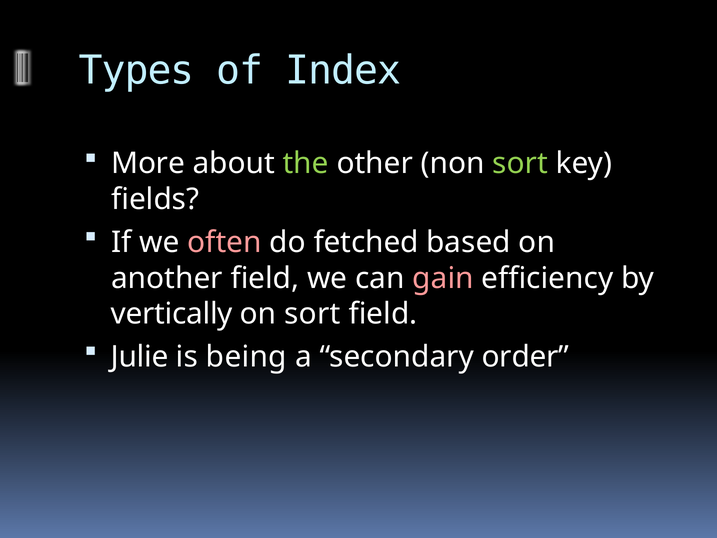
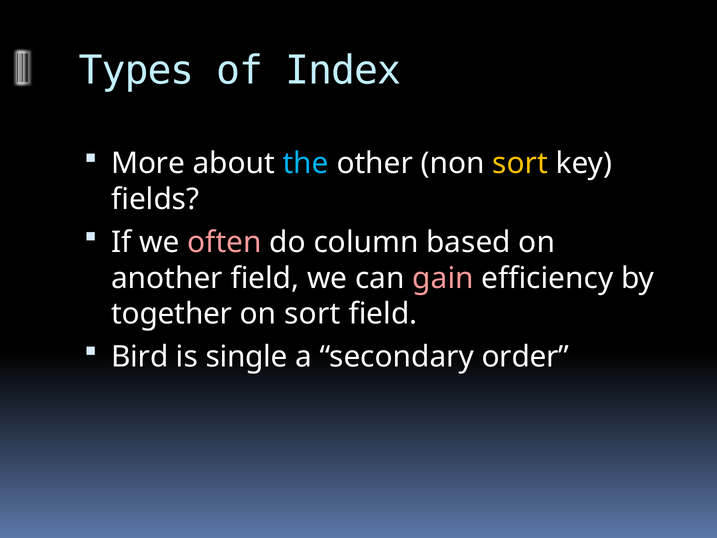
the colour: light green -> light blue
sort at (520, 164) colour: light green -> yellow
fetched: fetched -> column
vertically: vertically -> together
Julie: Julie -> Bird
being: being -> single
